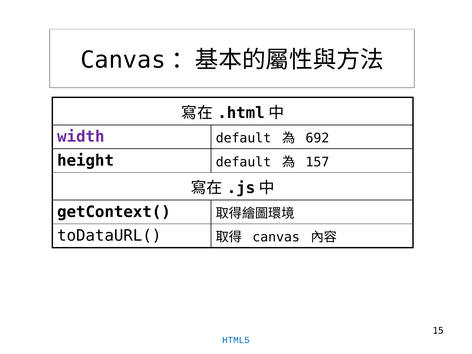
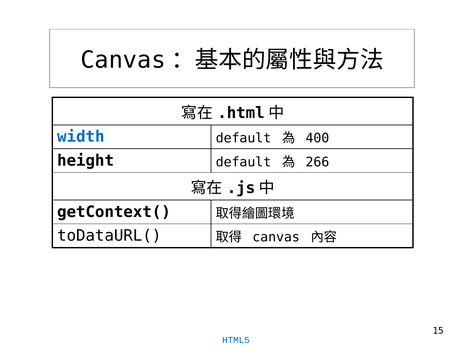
width colour: purple -> blue
692: 692 -> 400
157: 157 -> 266
